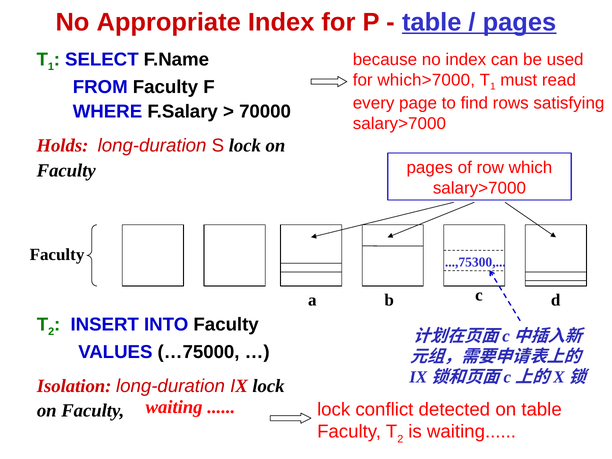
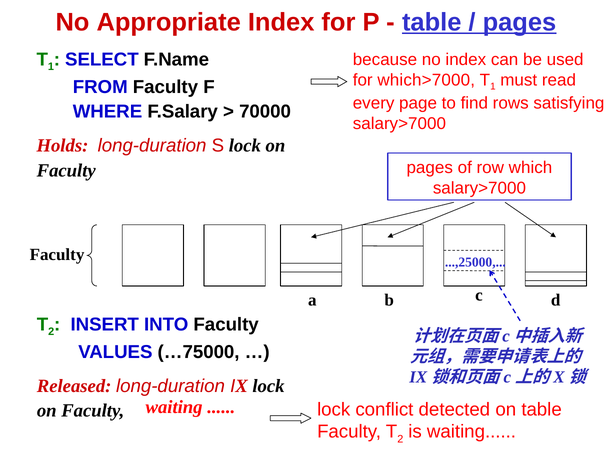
...,75300: ...,75300 -> ...,25000
Isolation: Isolation -> Released
